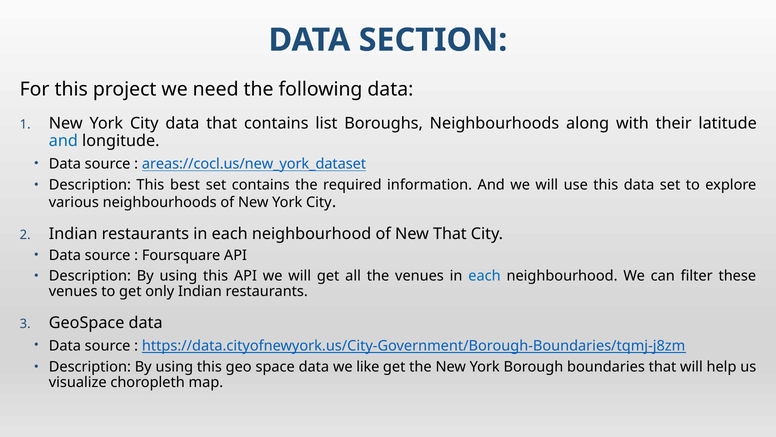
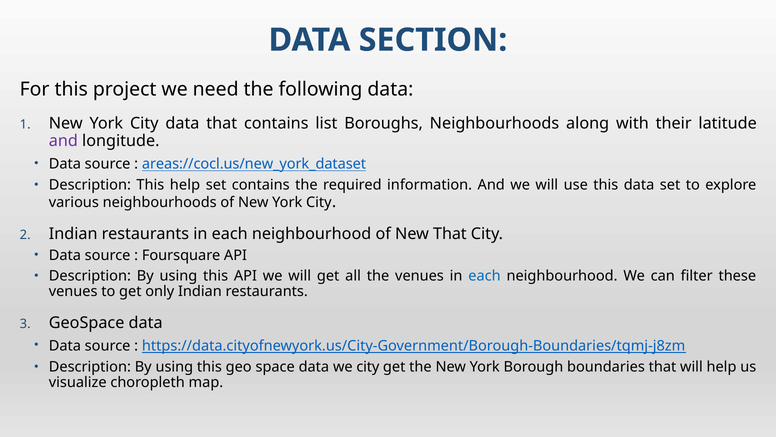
and at (63, 141) colour: blue -> purple
This best: best -> help
we like: like -> city
